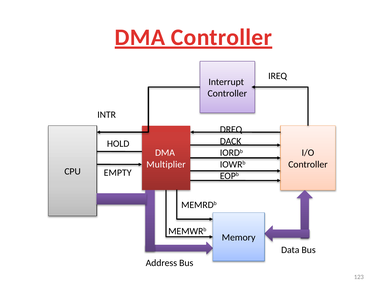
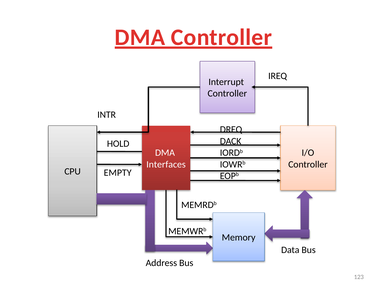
Multiplier: Multiplier -> Interfaces
